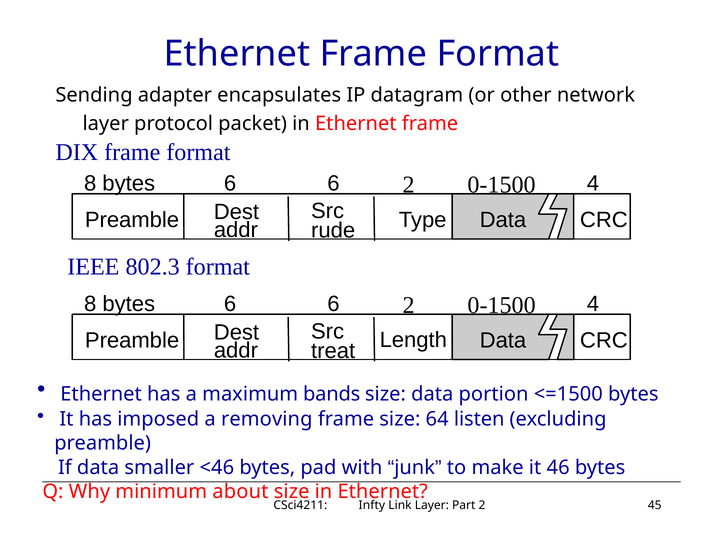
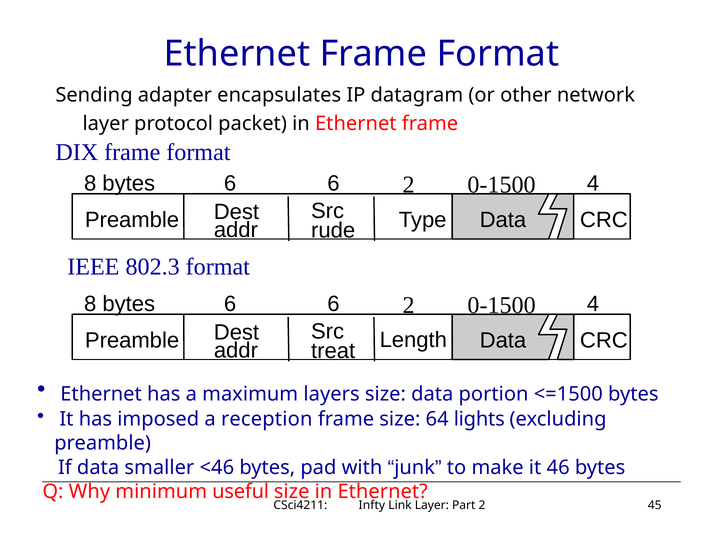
bands: bands -> layers
removing: removing -> reception
listen: listen -> lights
about: about -> useful
